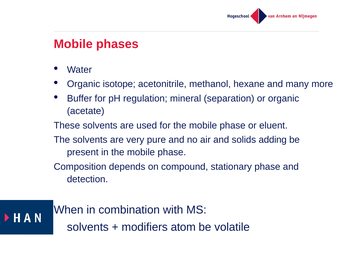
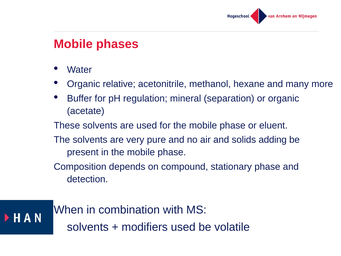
isotope: isotope -> relative
modifiers atom: atom -> used
